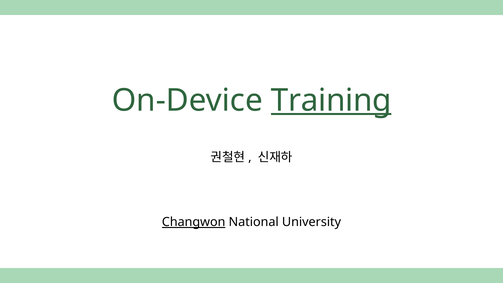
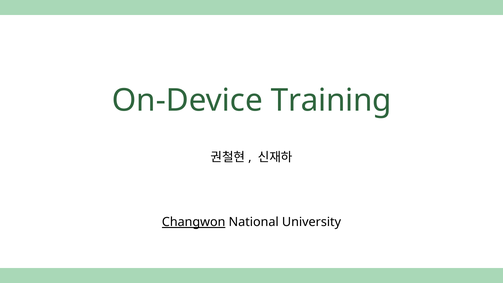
Training underline: present -> none
